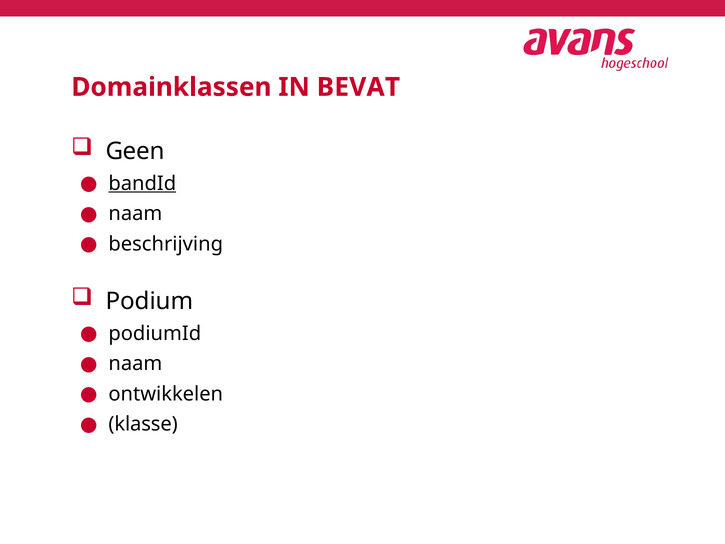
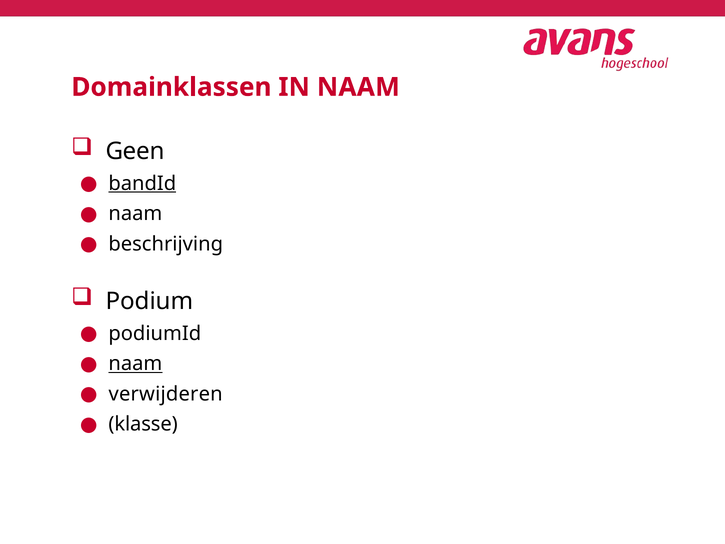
IN BEVAT: BEVAT -> NAAM
naam at (135, 364) underline: none -> present
ontwikkelen: ontwikkelen -> verwijderen
